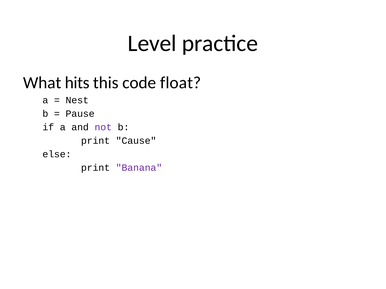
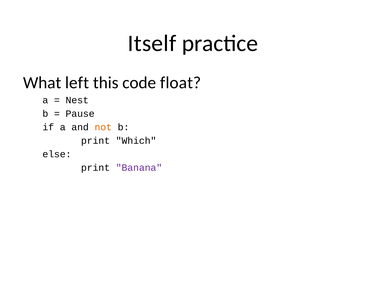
Level: Level -> Itself
hits: hits -> left
not colour: purple -> orange
Cause: Cause -> Which
